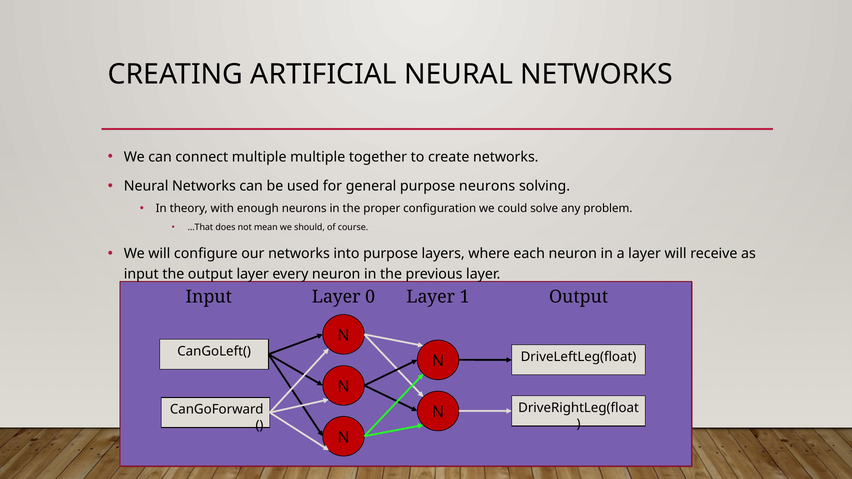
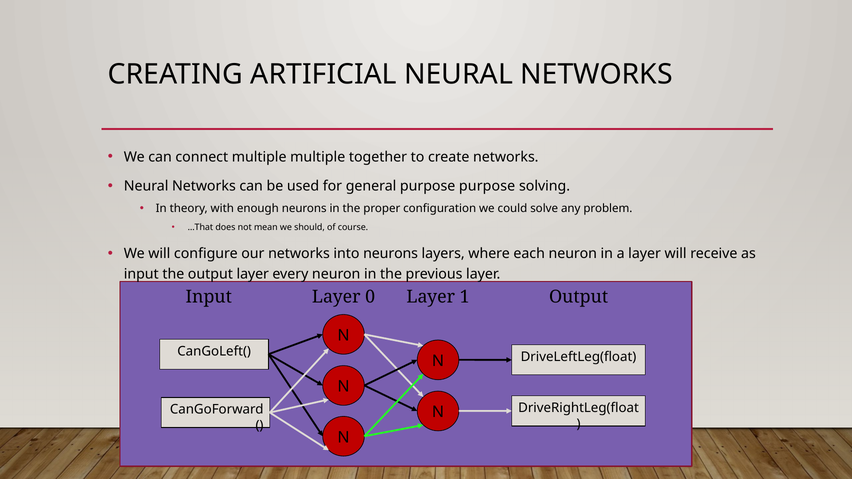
purpose neurons: neurons -> purpose
into purpose: purpose -> neurons
